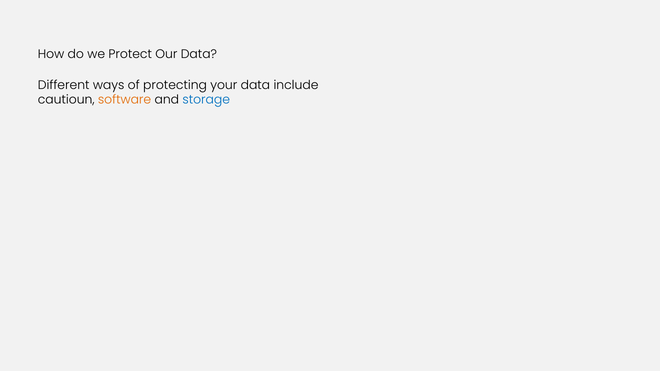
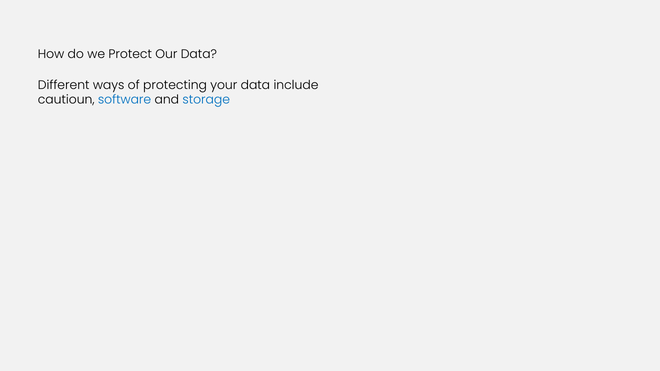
software colour: orange -> blue
